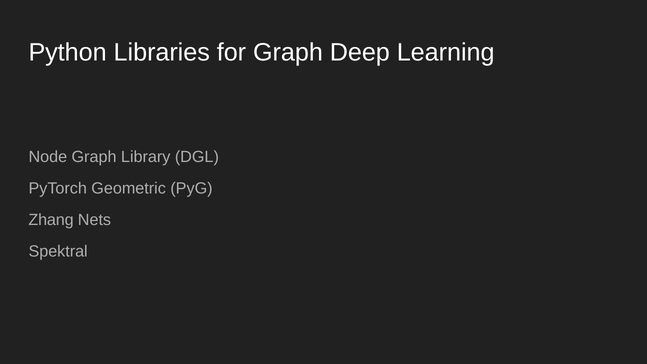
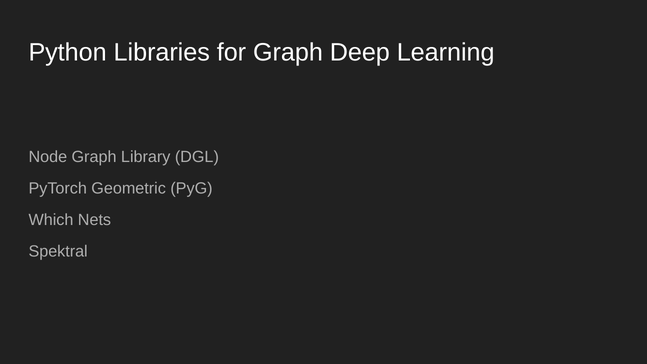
Zhang: Zhang -> Which
